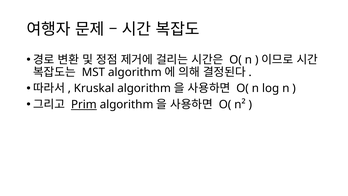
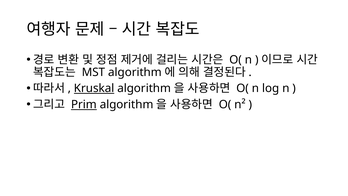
Kruskal underline: none -> present
